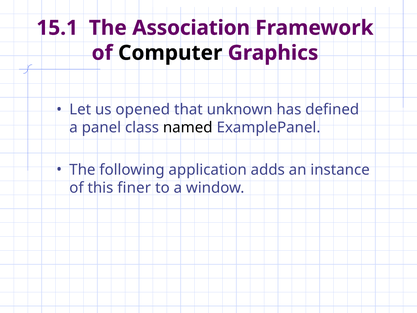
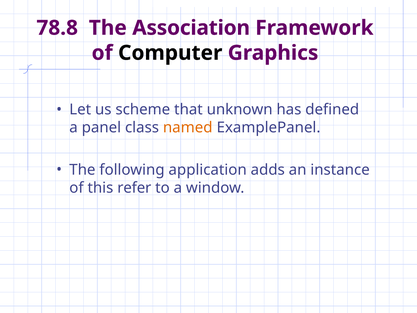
15.1: 15.1 -> 78.8
opened: opened -> scheme
named colour: black -> orange
finer: finer -> refer
